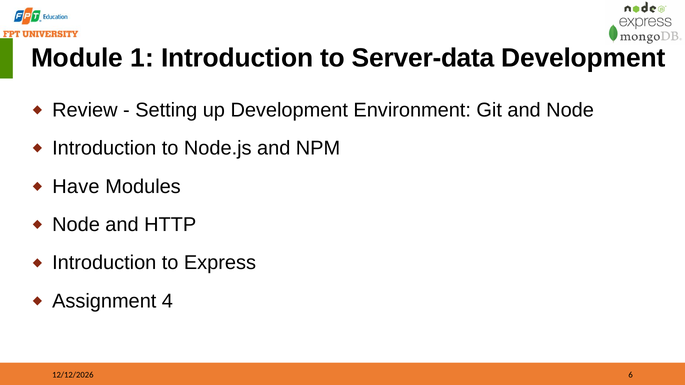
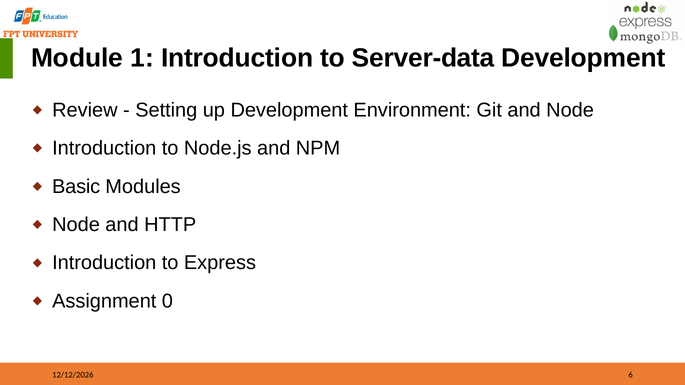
Have: Have -> Basic
4: 4 -> 0
